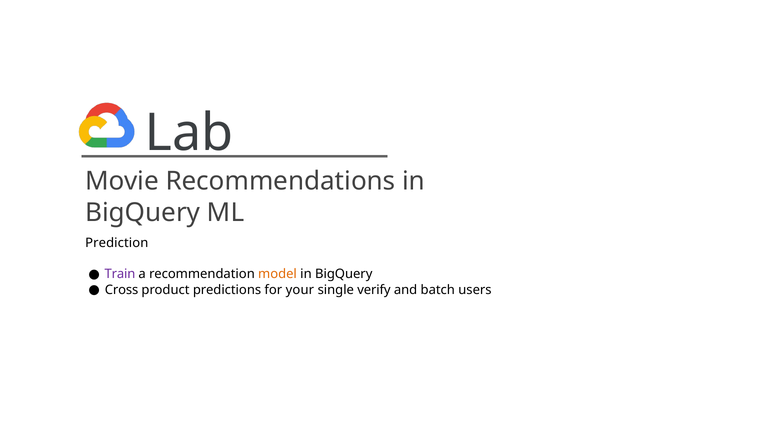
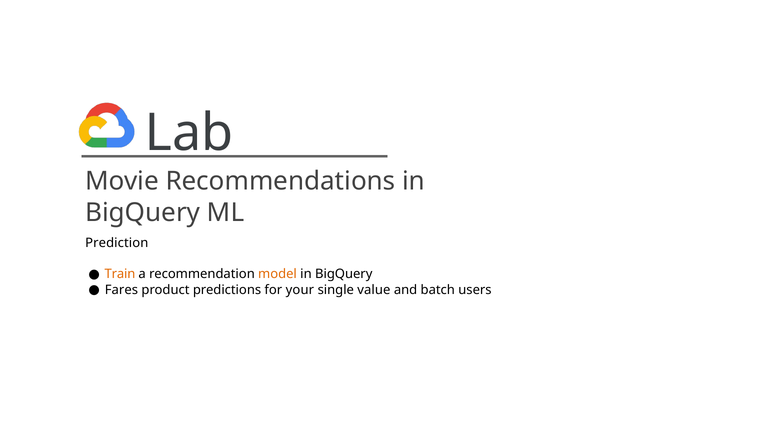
Train colour: purple -> orange
Cross: Cross -> Fares
verify: verify -> value
